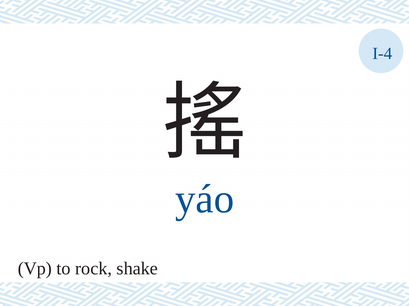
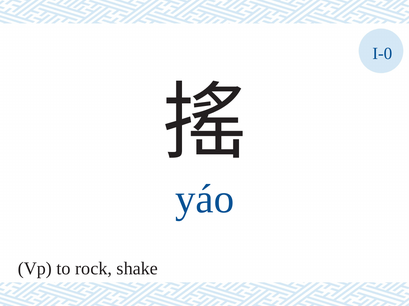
I-4: I-4 -> I-0
